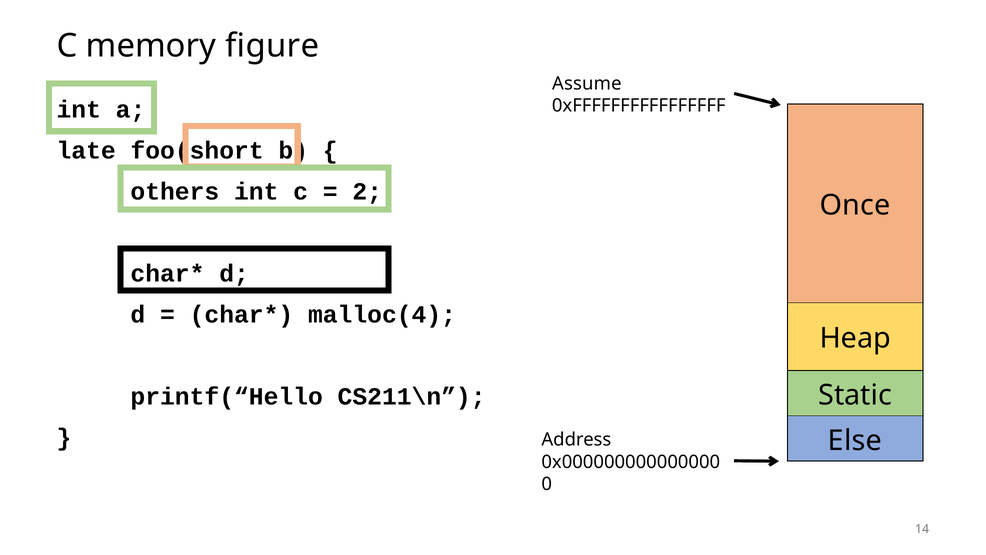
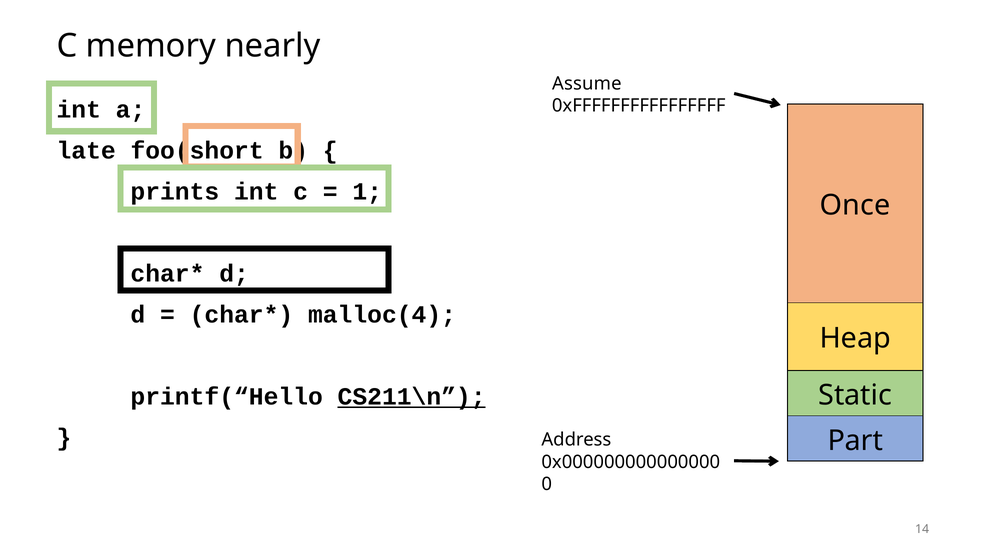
figure: figure -> nearly
others: others -> prints
2: 2 -> 1
CS211\n underline: none -> present
Else: Else -> Part
